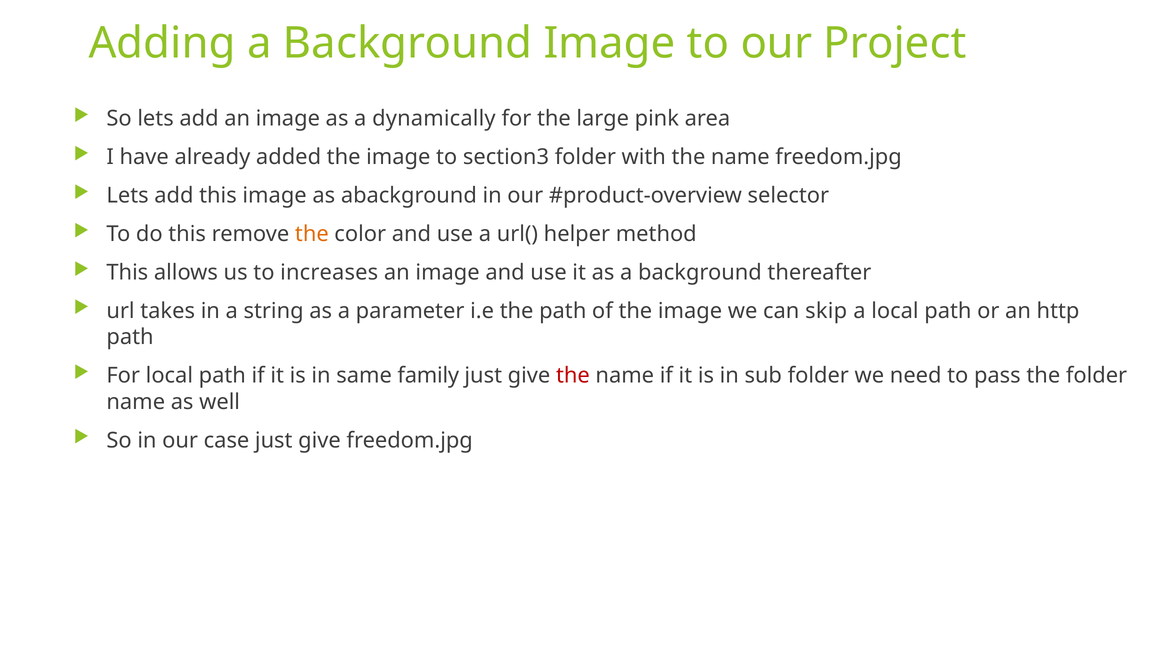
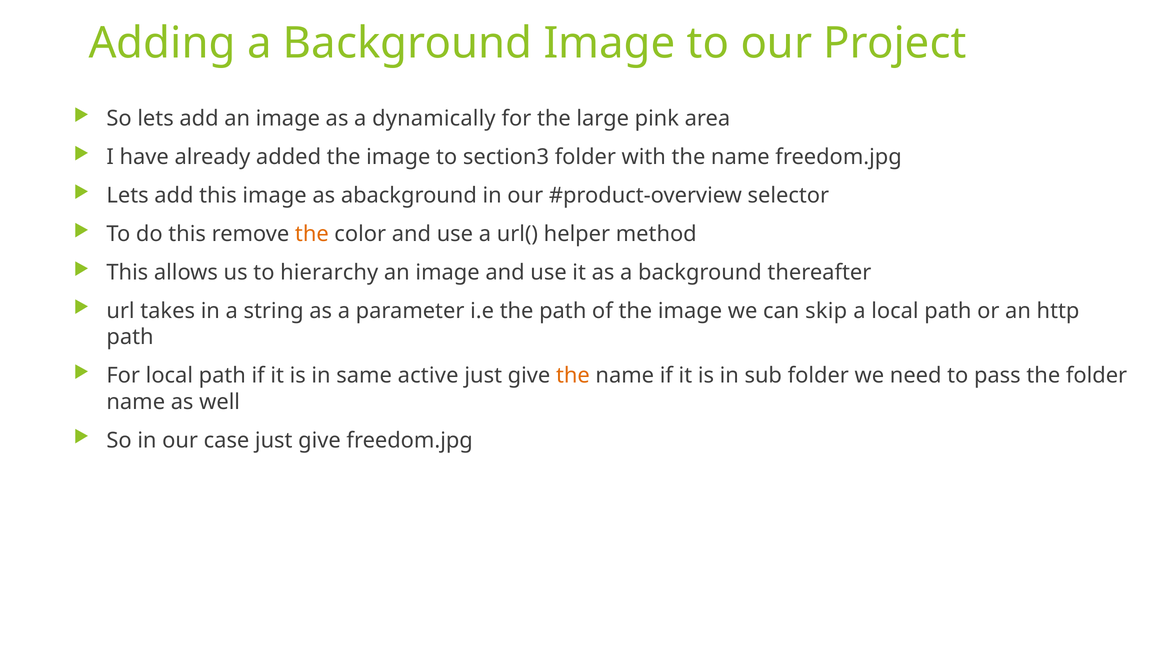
increases: increases -> hierarchy
family: family -> active
the at (573, 376) colour: red -> orange
